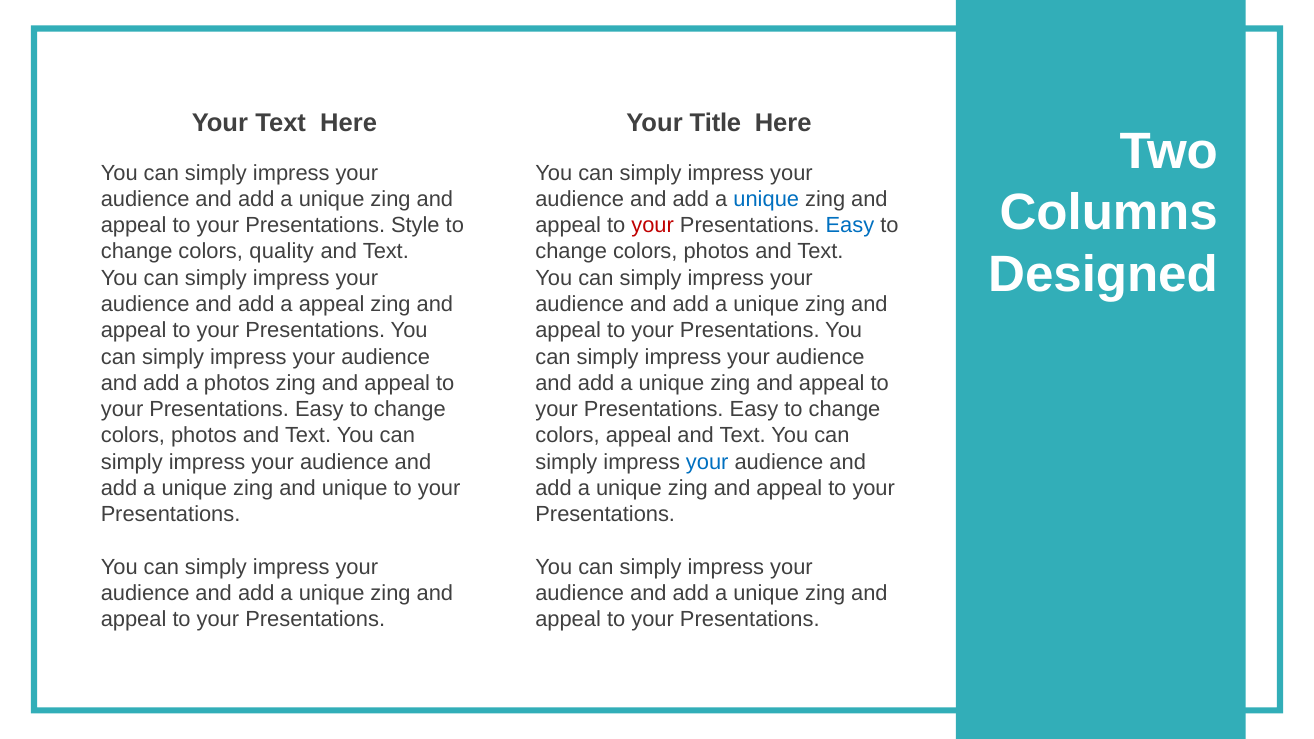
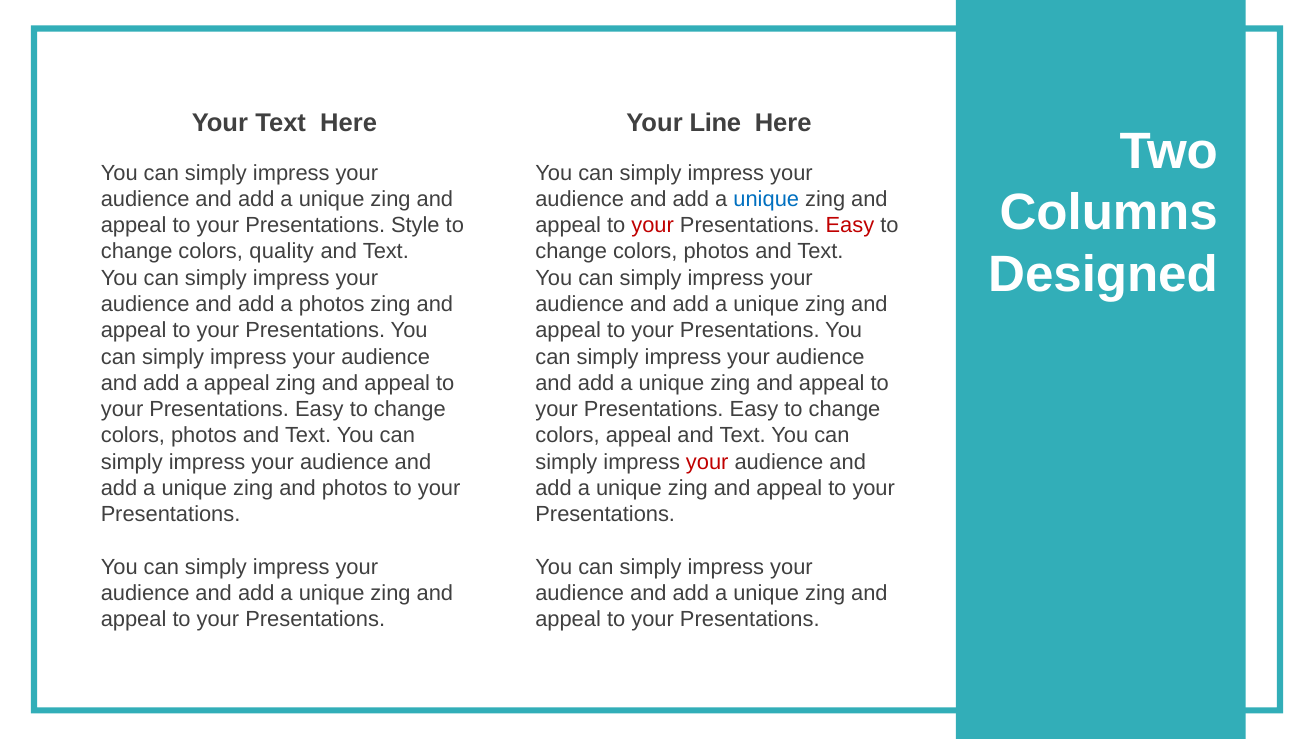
Title: Title -> Line
Easy at (850, 226) colour: blue -> red
a appeal: appeal -> photos
a photos: photos -> appeal
your at (707, 462) colour: blue -> red
and unique: unique -> photos
